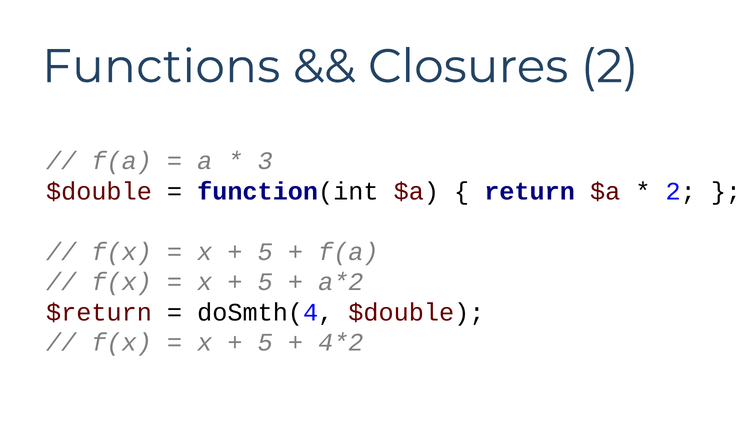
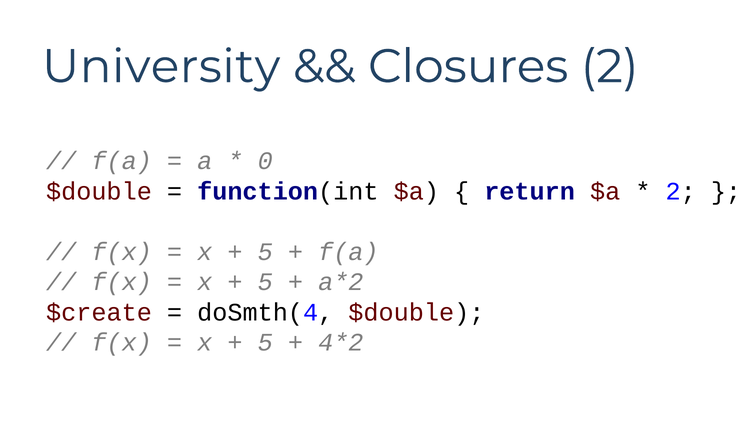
Functions: Functions -> University
3: 3 -> 0
$return: $return -> $create
